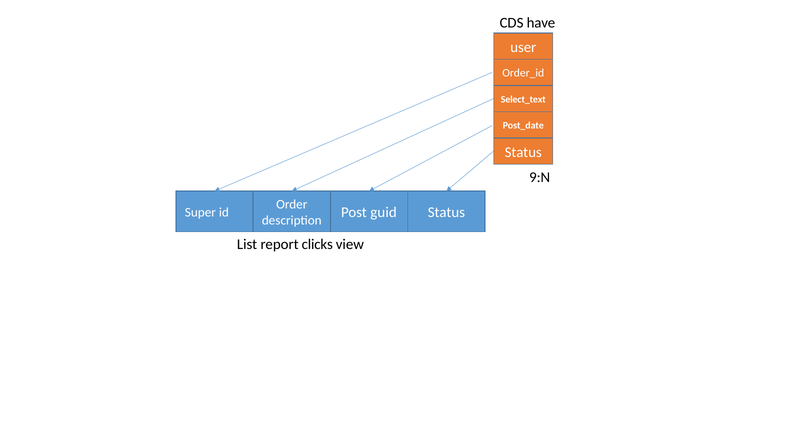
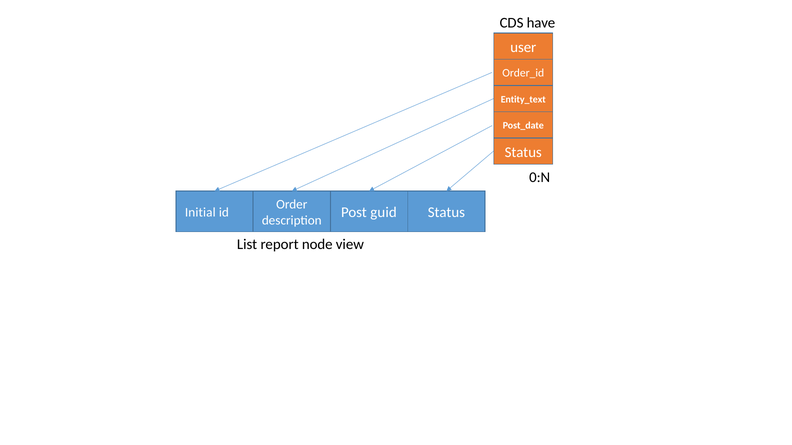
Select_text: Select_text -> Entity_text
9:N: 9:N -> 0:N
Super: Super -> Initial
clicks: clicks -> node
